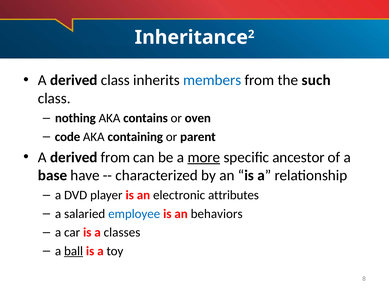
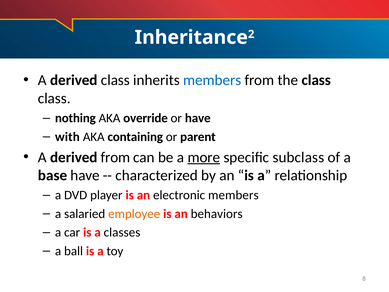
the such: such -> class
contains: contains -> override
or oven: oven -> have
code: code -> with
ancestor: ancestor -> subclass
electronic attributes: attributes -> members
employee colour: blue -> orange
ball underline: present -> none
